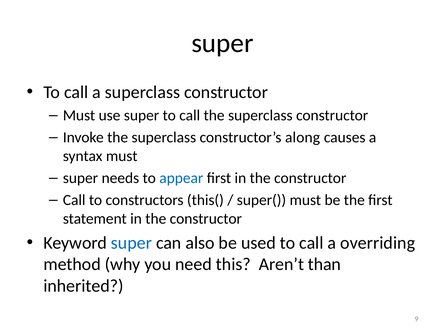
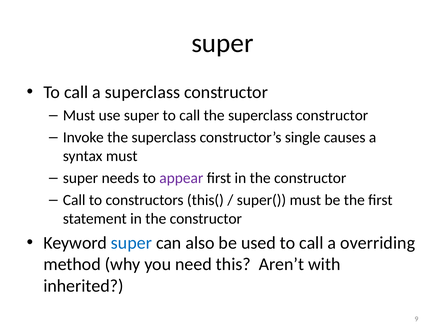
along: along -> single
appear colour: blue -> purple
than: than -> with
